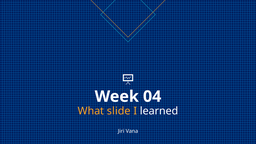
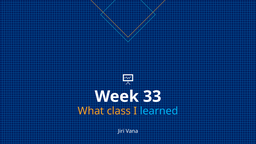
04: 04 -> 33
slide: slide -> class
learned colour: white -> light blue
